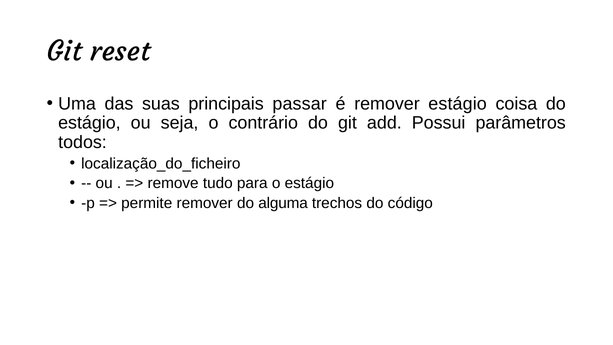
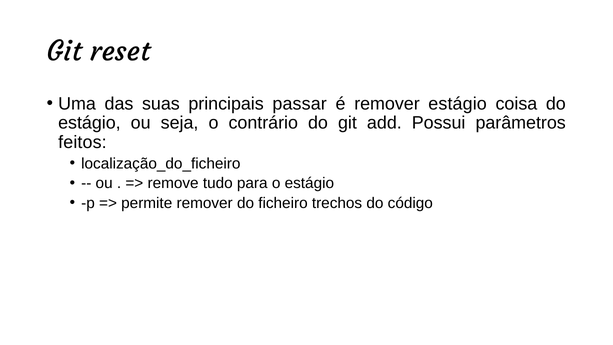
todos: todos -> feitos
alguma: alguma -> ficheiro
